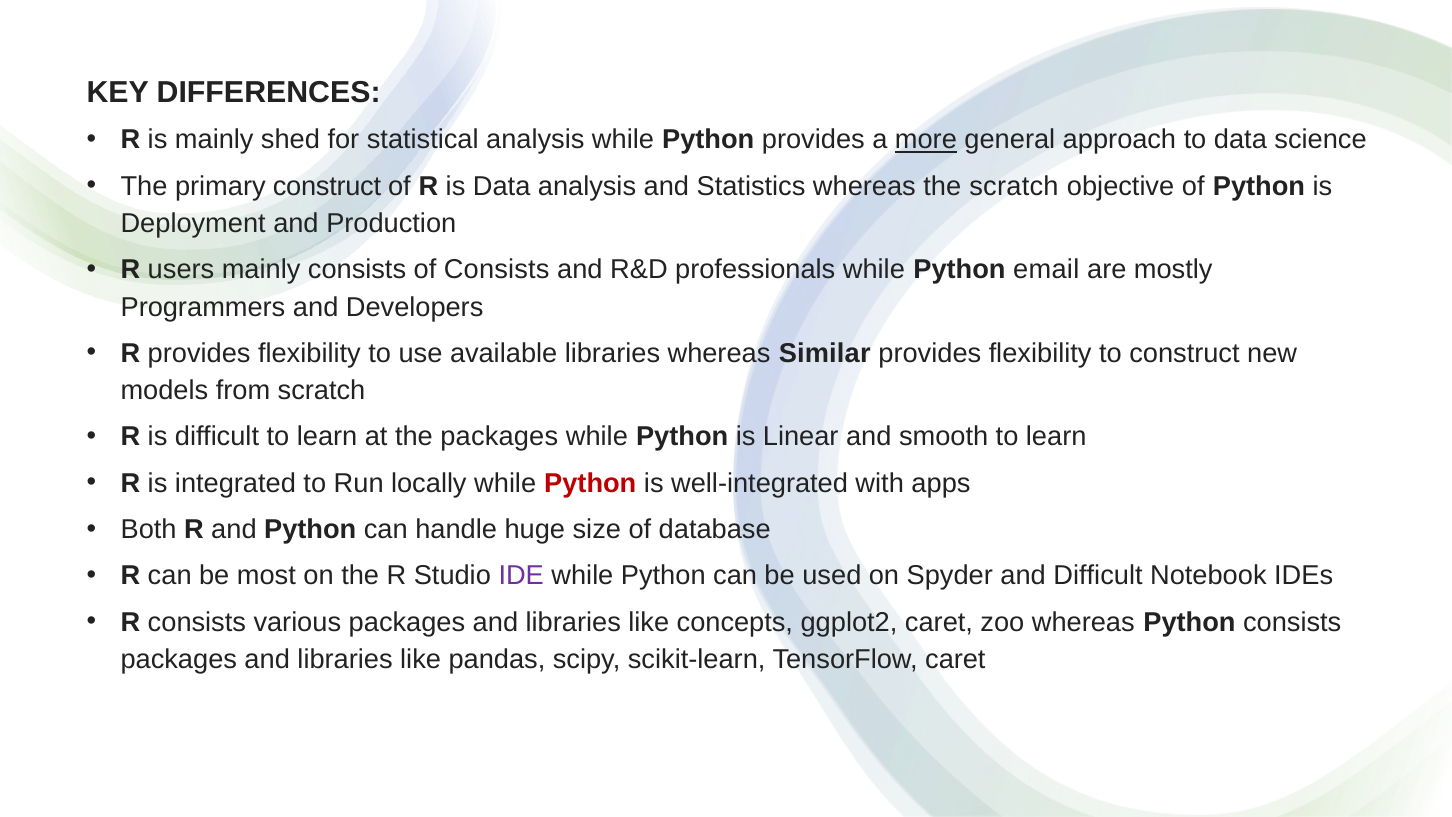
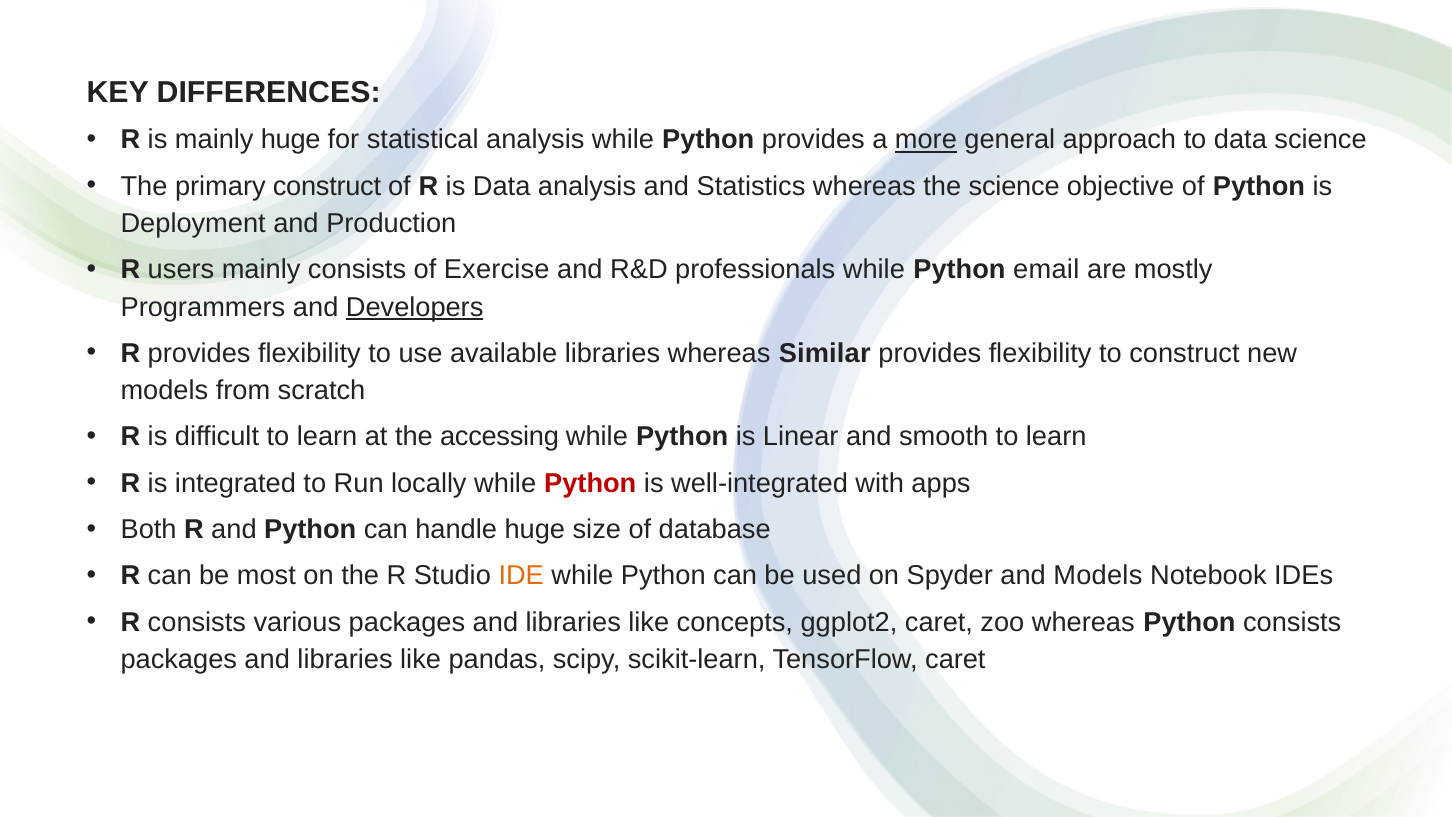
mainly shed: shed -> huge
the scratch: scratch -> science
of Consists: Consists -> Exercise
Developers underline: none -> present
the packages: packages -> accessing
IDE colour: purple -> orange
and Difficult: Difficult -> Models
